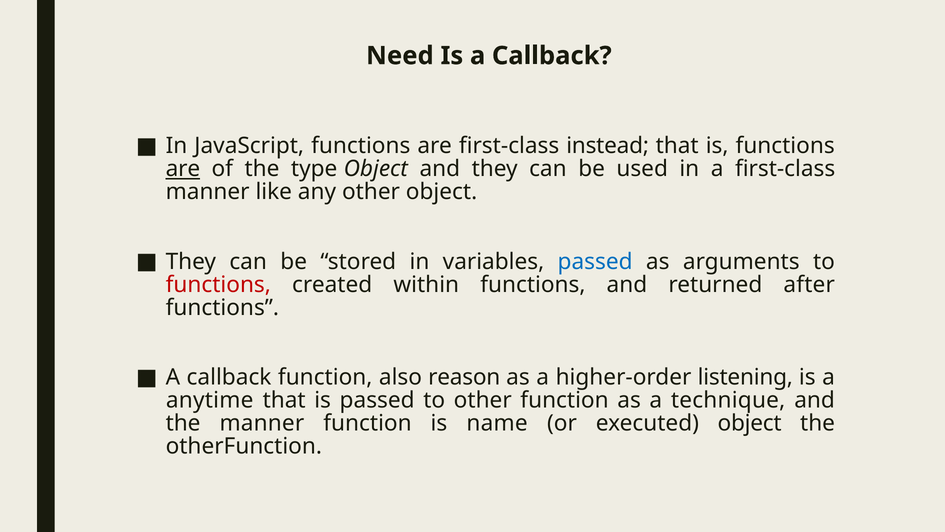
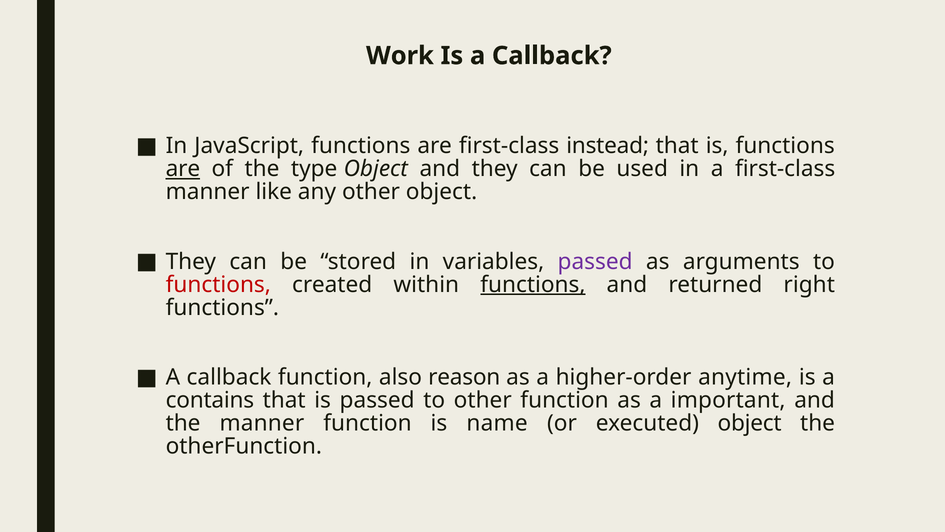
Need: Need -> Work
passed at (595, 261) colour: blue -> purple
functions at (533, 284) underline: none -> present
after: after -> right
listening: listening -> anytime
anytime: anytime -> contains
technique: technique -> important
